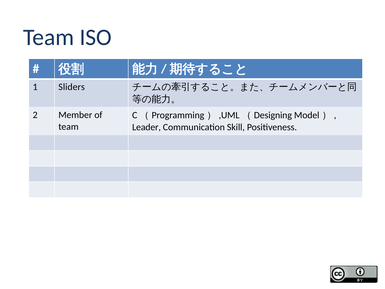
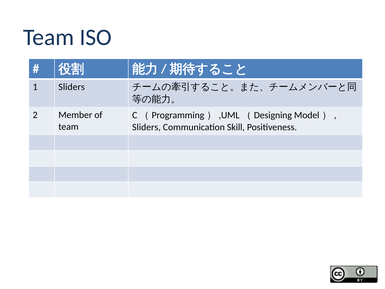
Leader at (147, 127): Leader -> Sliders
